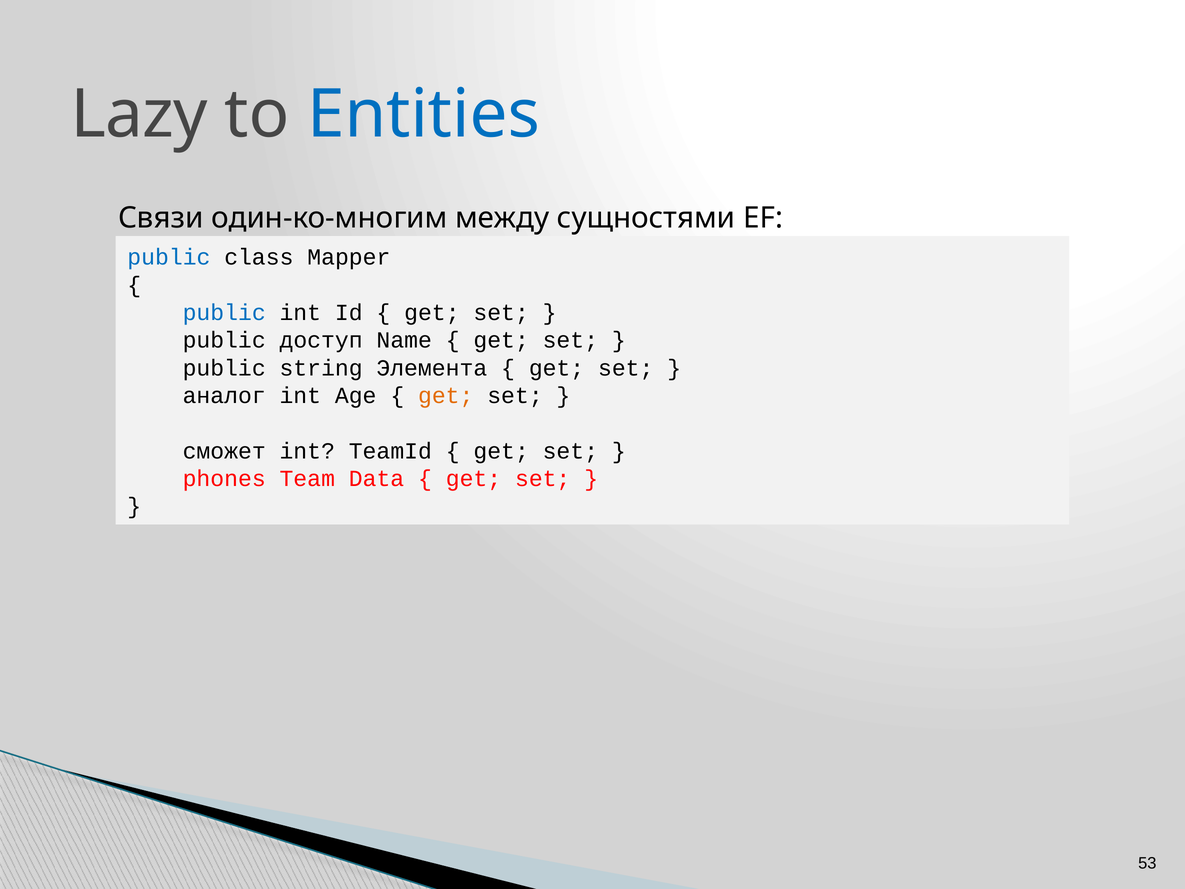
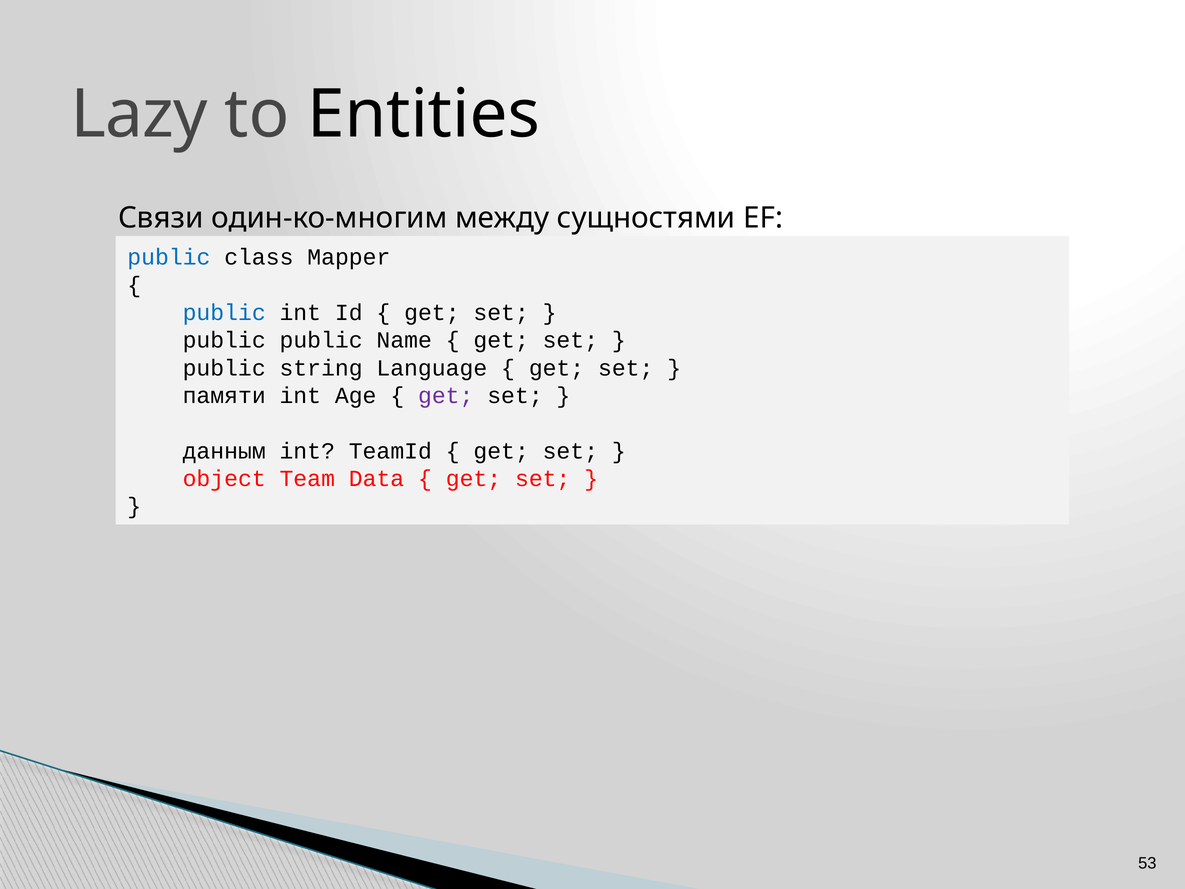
Entities colour: blue -> black
public доступ: доступ -> public
Элемента: Элемента -> Language
аналог: аналог -> памяти
get at (446, 396) colour: orange -> purple
сможет: сможет -> данным
phones: phones -> object
